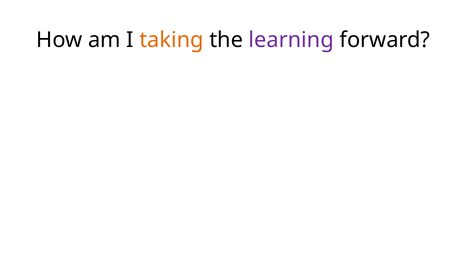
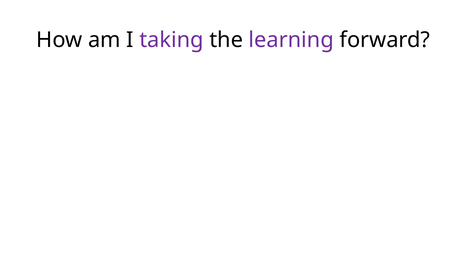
taking colour: orange -> purple
